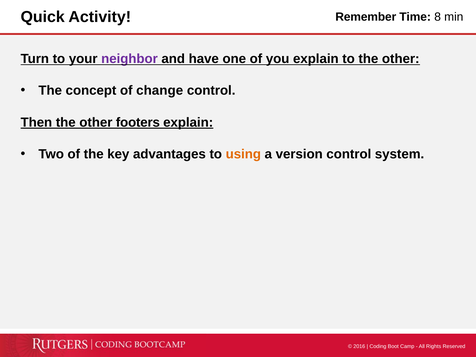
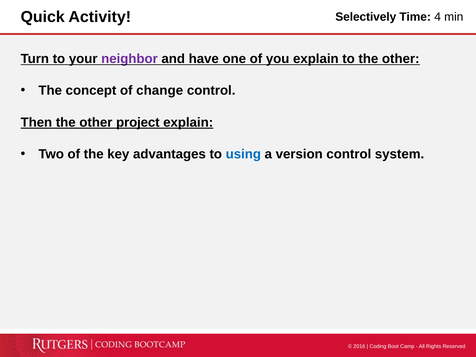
Remember: Remember -> Selectively
8: 8 -> 4
footers: footers -> project
using colour: orange -> blue
